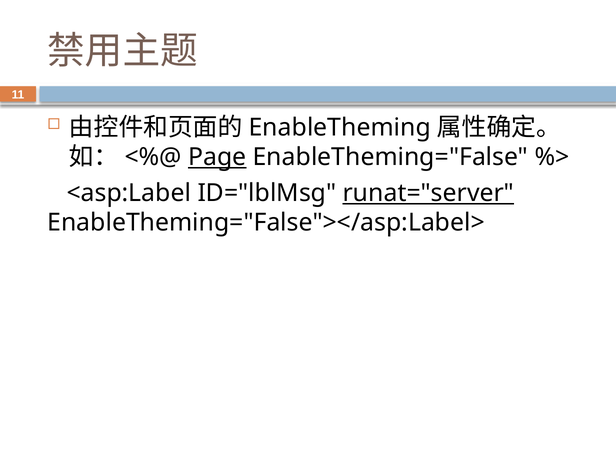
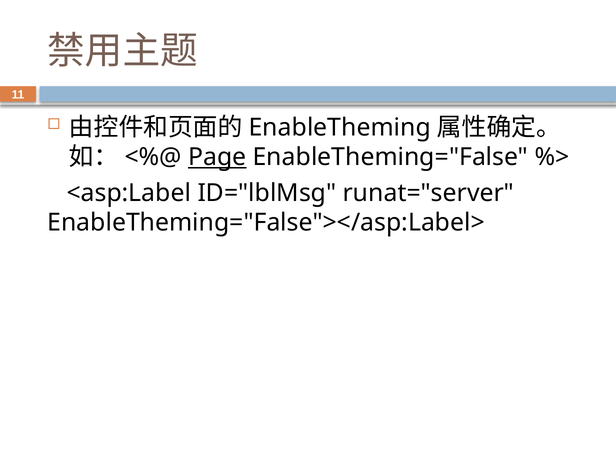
runat="server underline: present -> none
